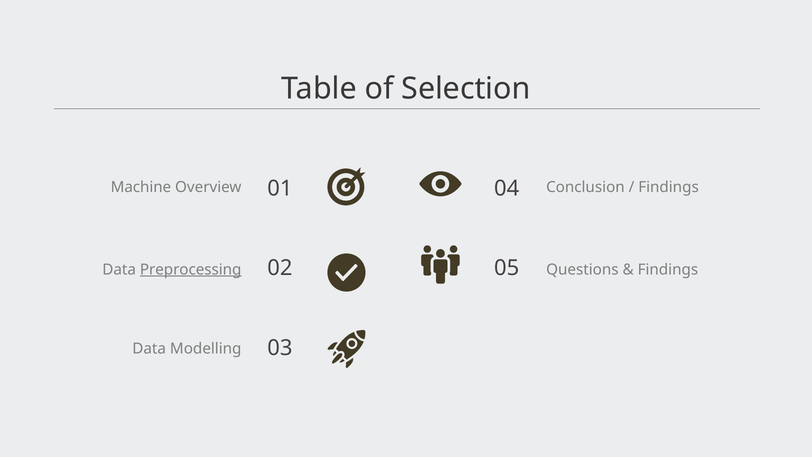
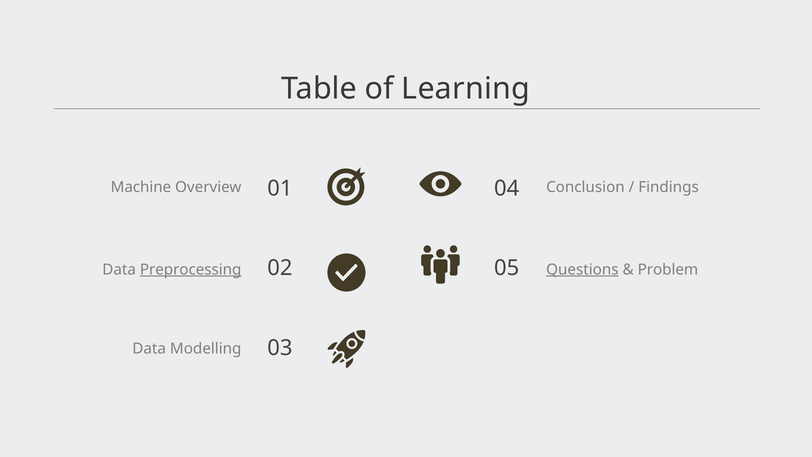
Selection: Selection -> Learning
Questions underline: none -> present
Findings at (668, 269): Findings -> Problem
